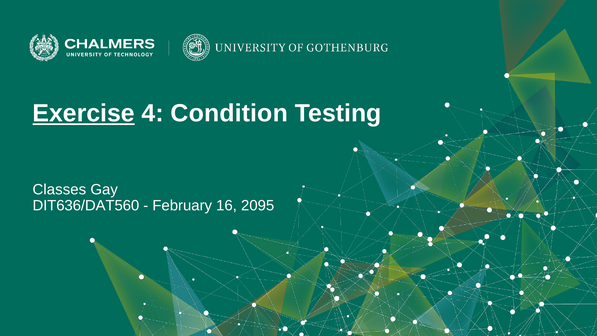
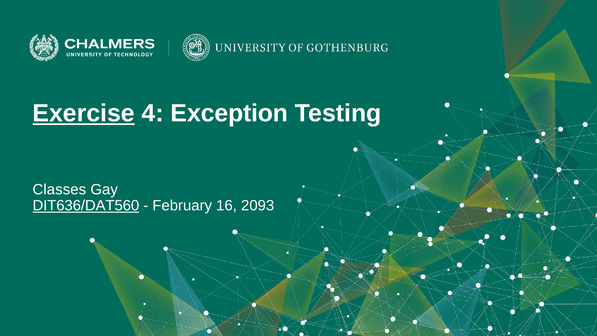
Condition: Condition -> Exception
DIT636/DAT560 underline: none -> present
2095: 2095 -> 2093
